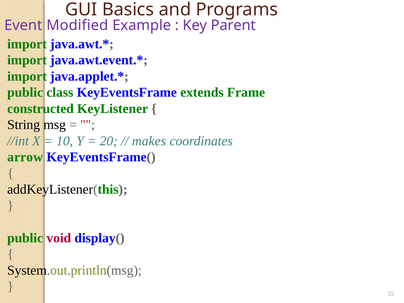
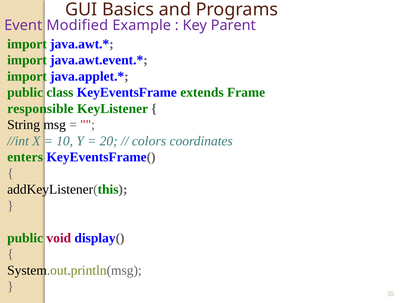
constructed: constructed -> responsible
makes: makes -> colors
arrow: arrow -> enters
